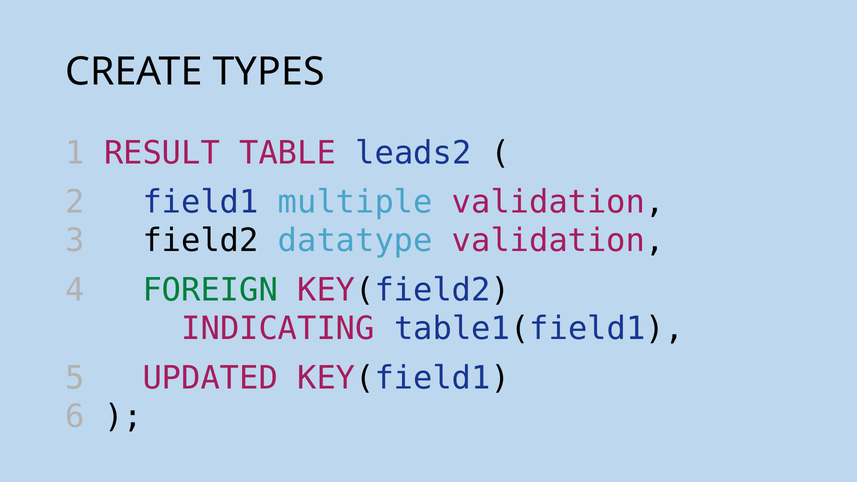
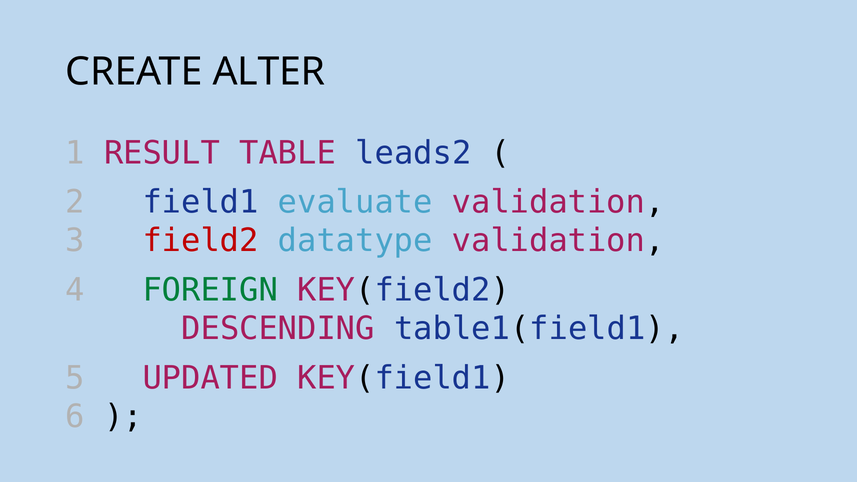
TYPES: TYPES -> ALTER
multiple: multiple -> evaluate
field2 colour: black -> red
INDICATING: INDICATING -> DESCENDING
